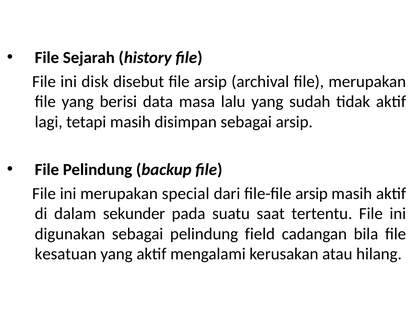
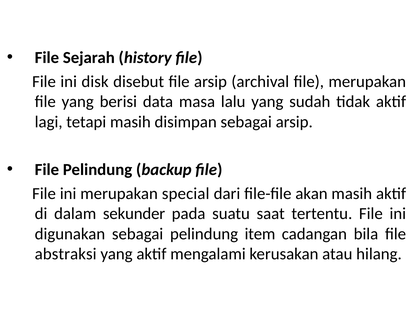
file-file arsip: arsip -> akan
field: field -> item
kesatuan: kesatuan -> abstraksi
